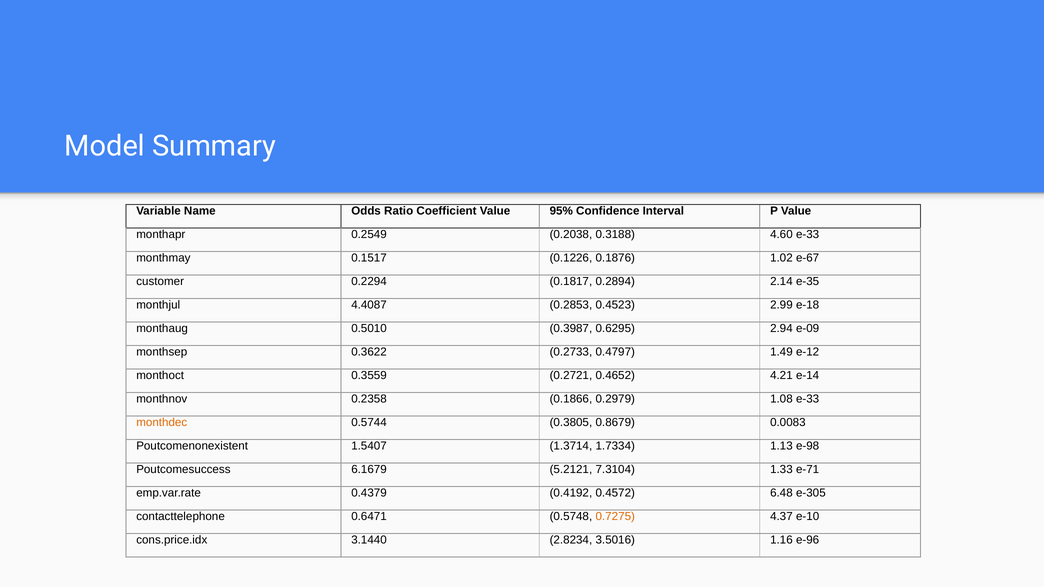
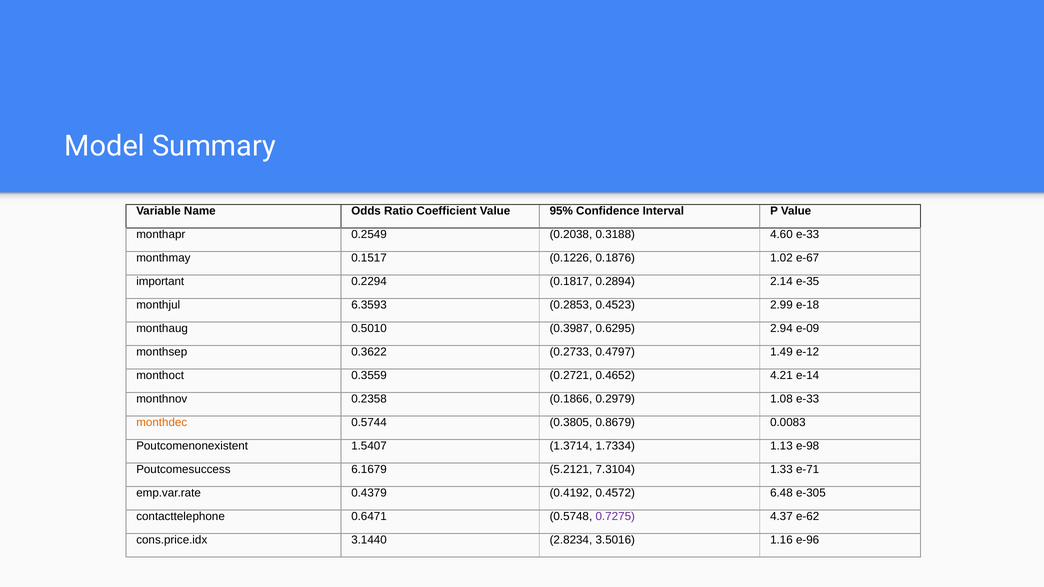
customer: customer -> important
4.4087: 4.4087 -> 6.3593
0.7275 colour: orange -> purple
e-10: e-10 -> e-62
